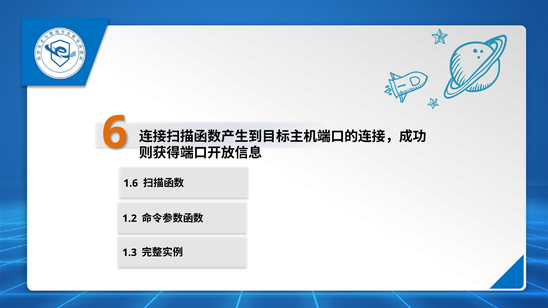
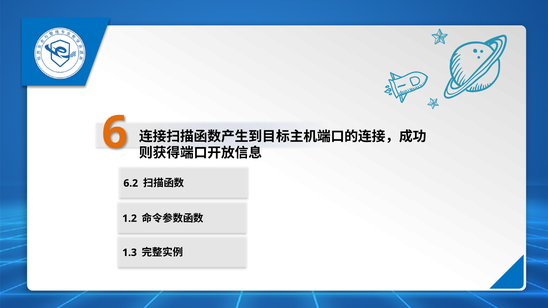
1.6: 1.6 -> 6.2
